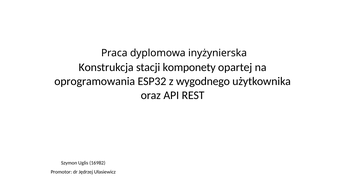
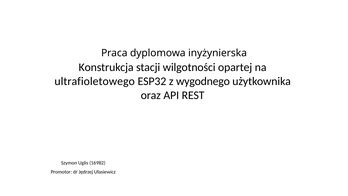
komponety: komponety -> wilgotności
oprogramowania: oprogramowania -> ultrafioletowego
